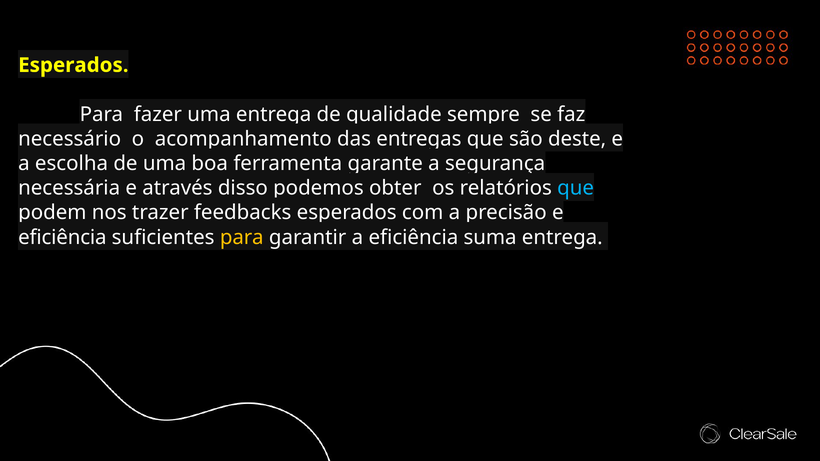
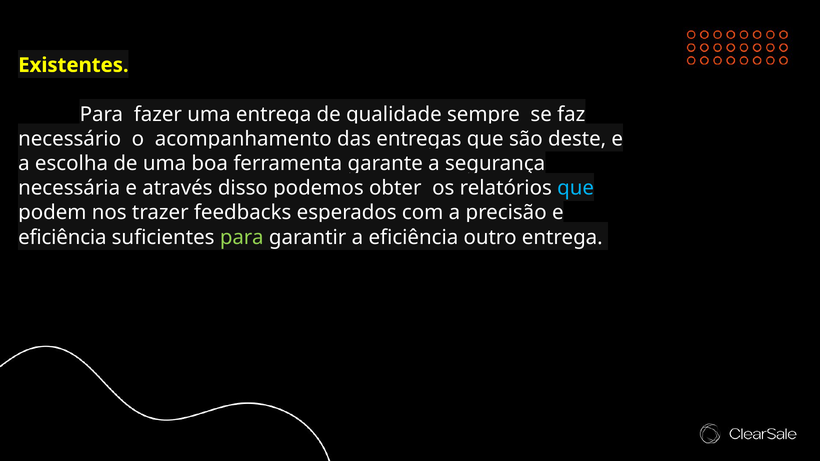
Esperados at (73, 65): Esperados -> Existentes
para at (242, 237) colour: yellow -> light green
suma: suma -> outro
